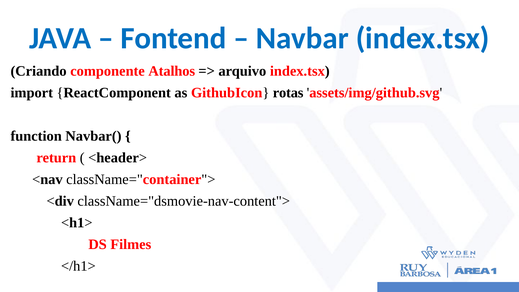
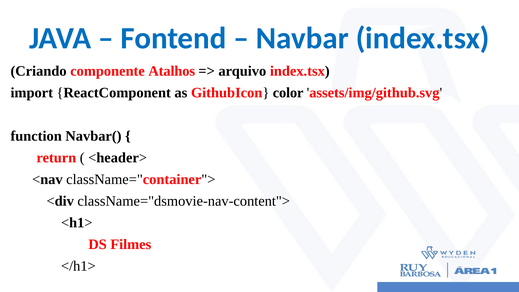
rotas: rotas -> color
